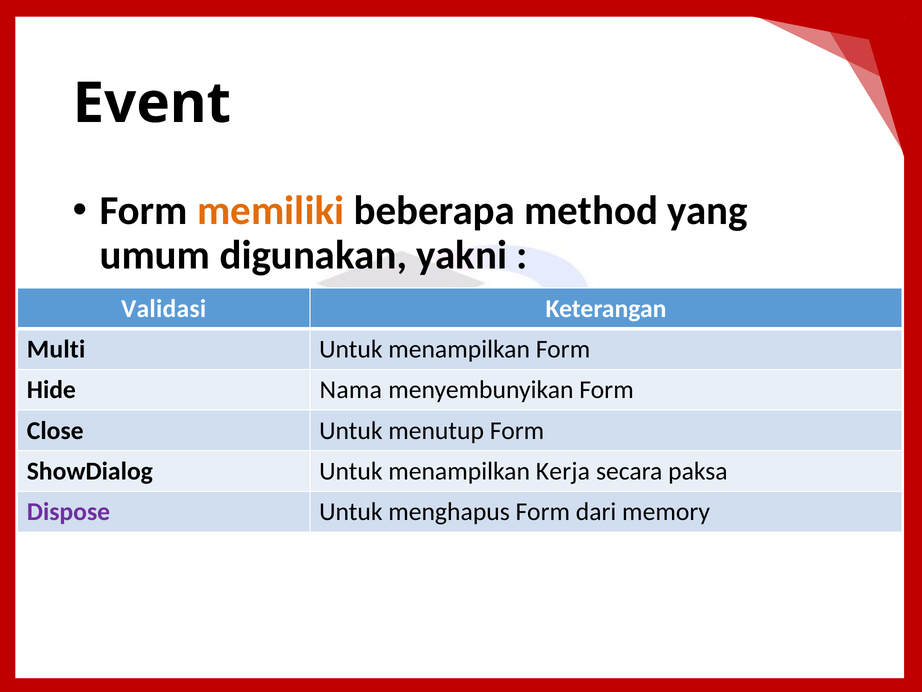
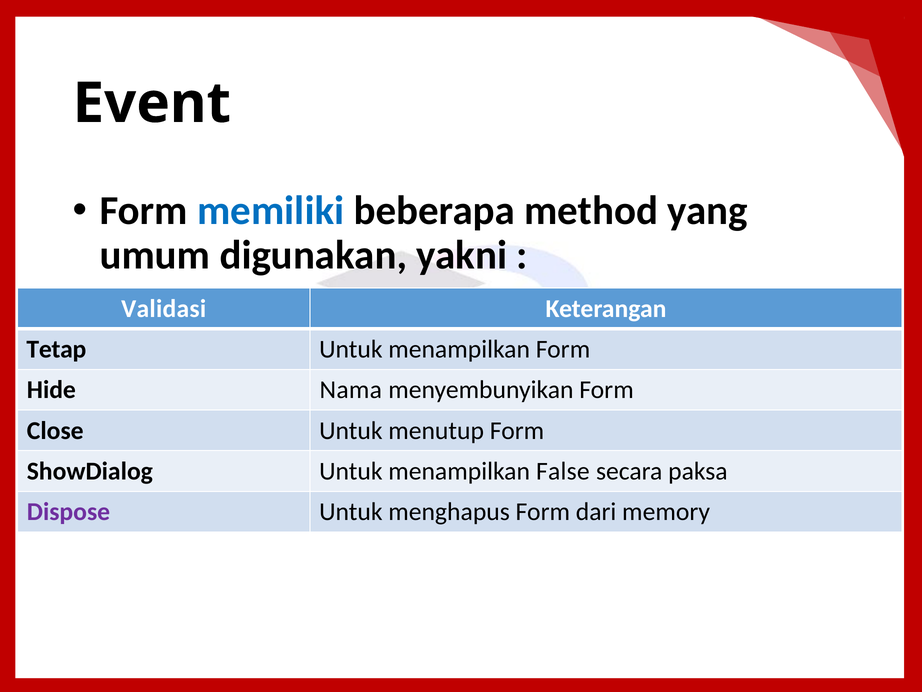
memiliki colour: orange -> blue
Multi: Multi -> Tetap
Kerja: Kerja -> False
